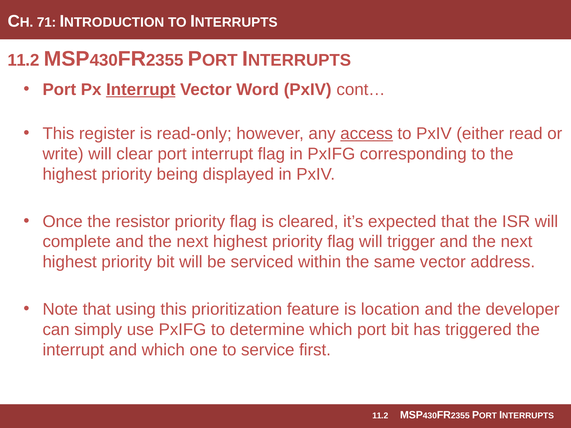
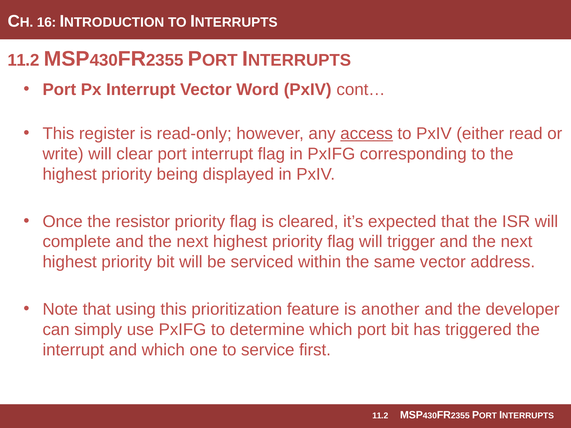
71: 71 -> 16
Interrupt at (141, 90) underline: present -> none
location: location -> another
